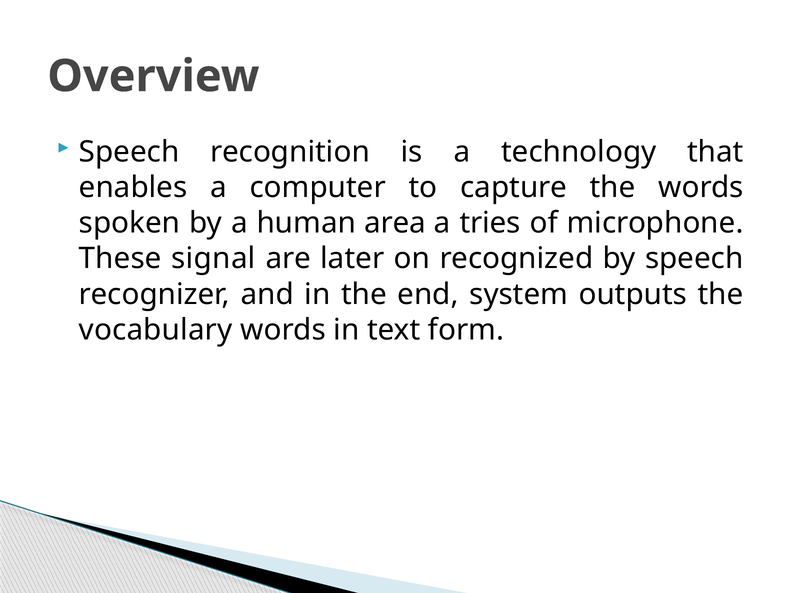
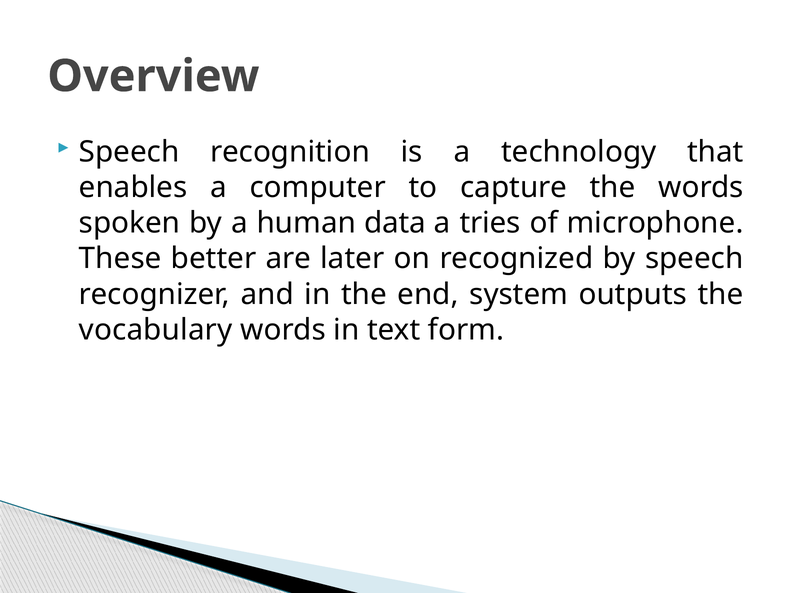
area: area -> data
signal: signal -> better
